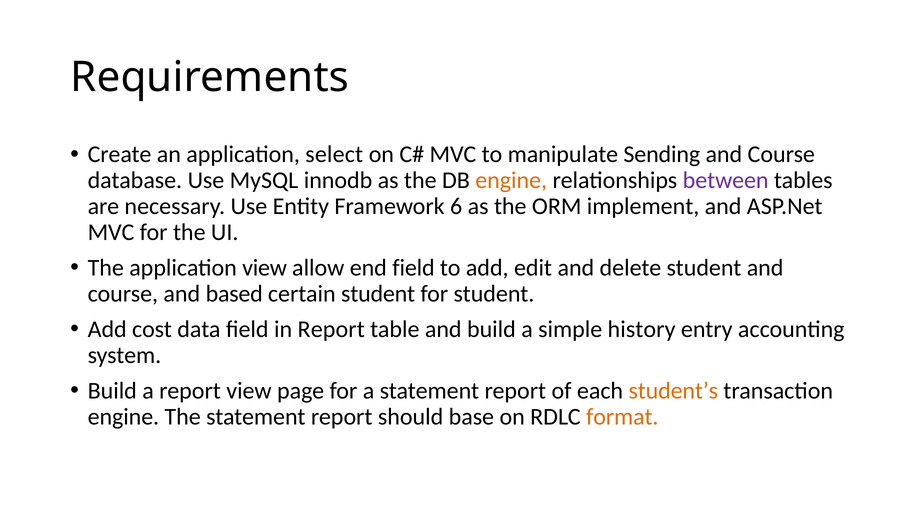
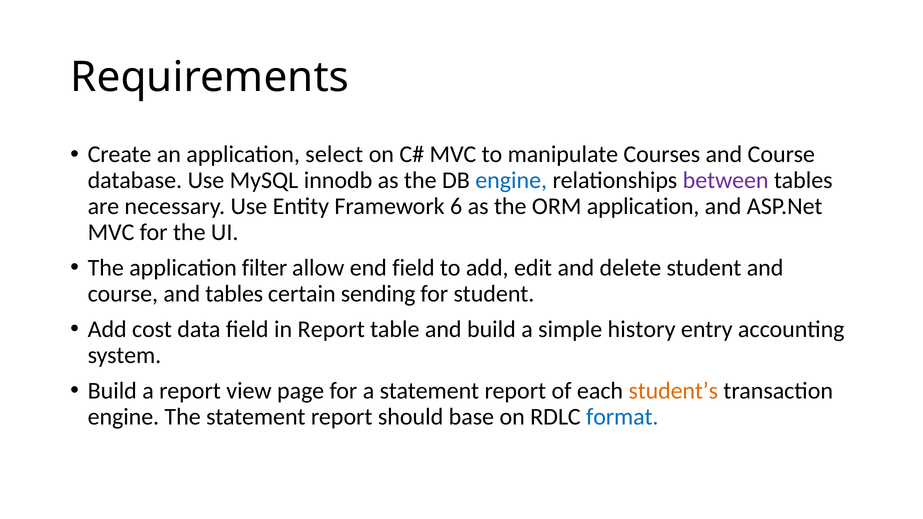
Sending: Sending -> Courses
engine at (511, 180) colour: orange -> blue
ORM implement: implement -> application
application view: view -> filter
and based: based -> tables
certain student: student -> sending
format colour: orange -> blue
